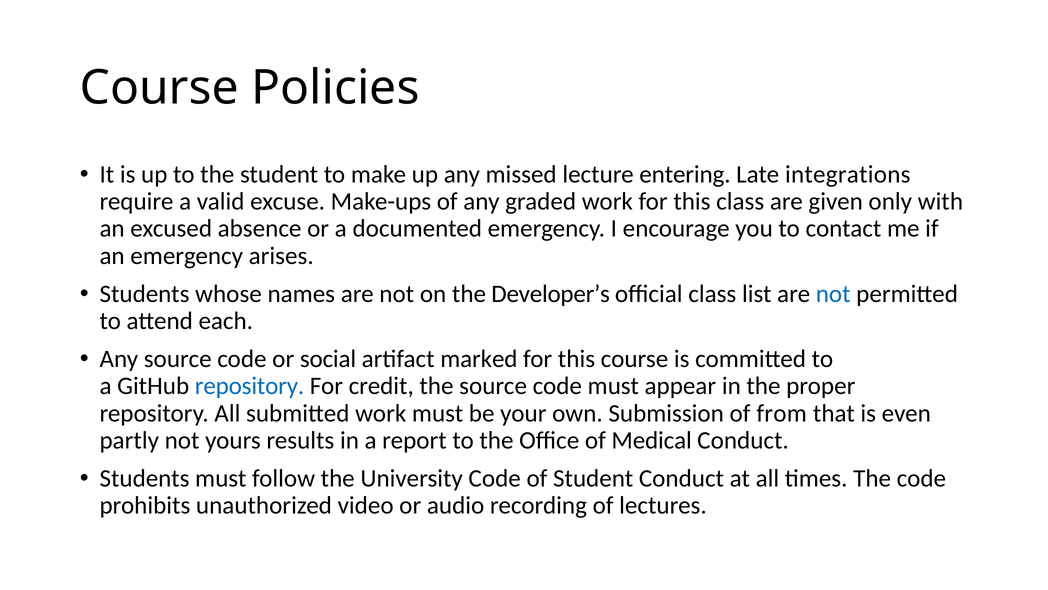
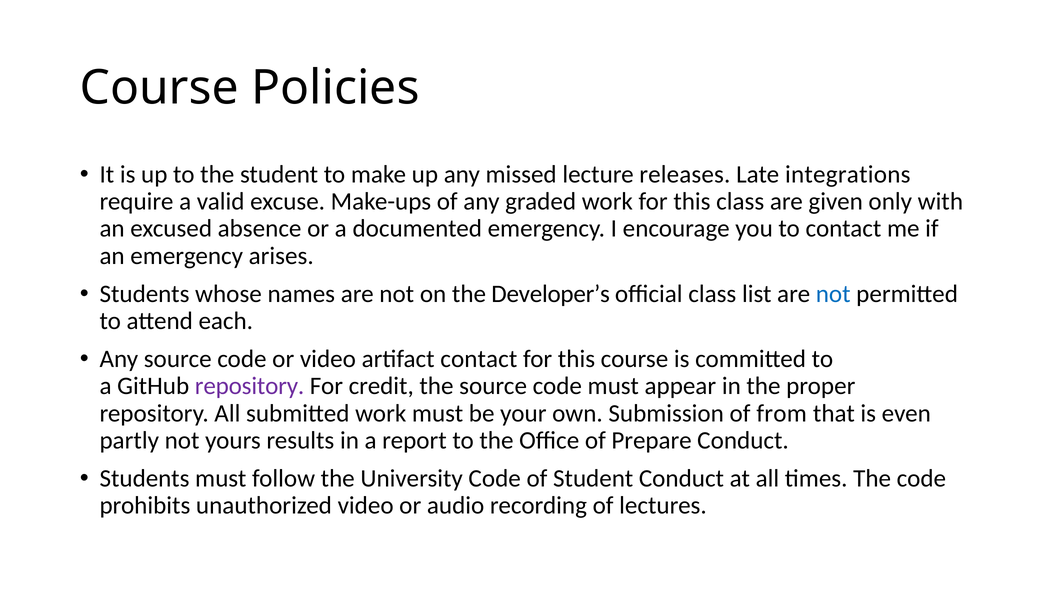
entering: entering -> releases
or social: social -> video
artifact marked: marked -> contact
repository at (250, 386) colour: blue -> purple
Medical: Medical -> Prepare
